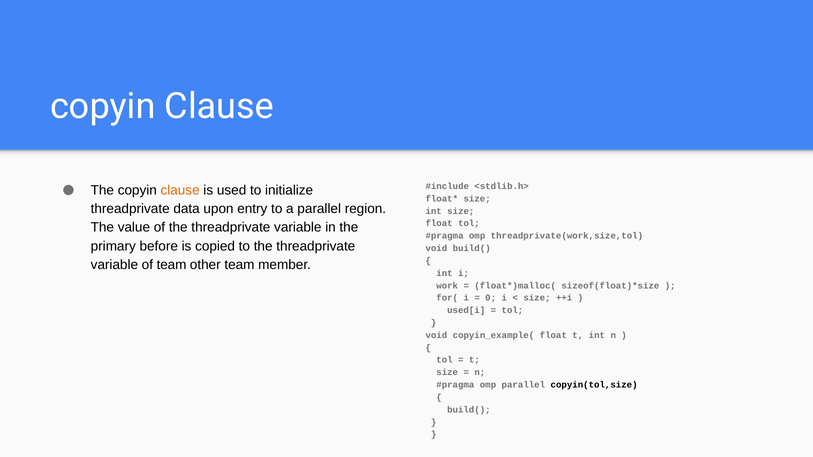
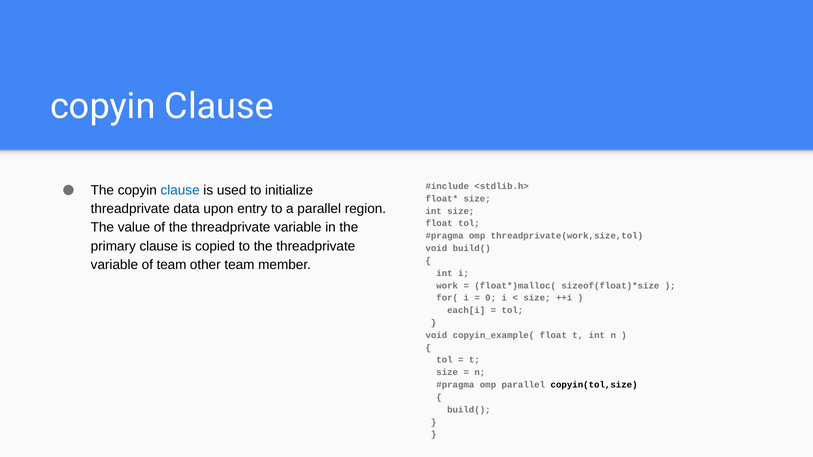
clause at (180, 190) colour: orange -> blue
primary before: before -> clause
used[i: used[i -> each[i
